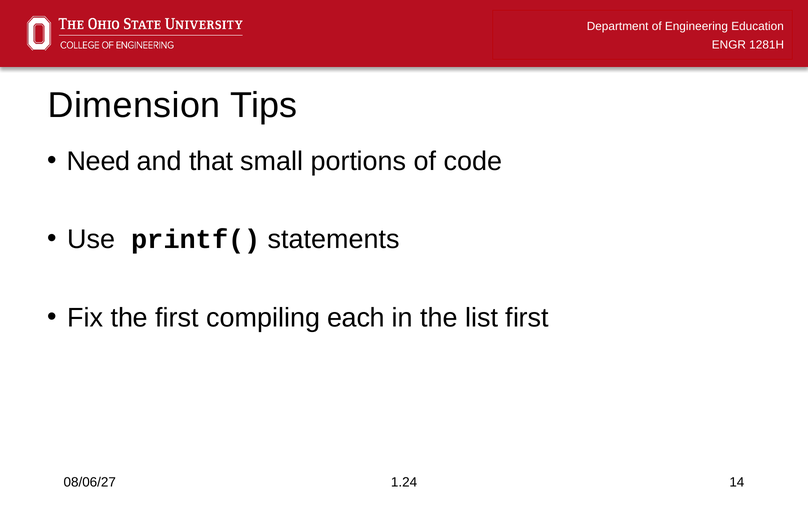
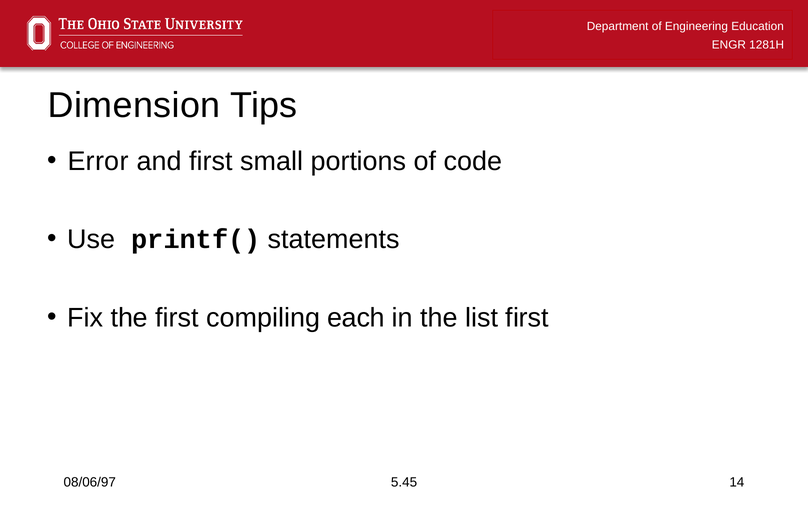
Need: Need -> Error
and that: that -> first
08/06/27: 08/06/27 -> 08/06/97
1.24: 1.24 -> 5.45
